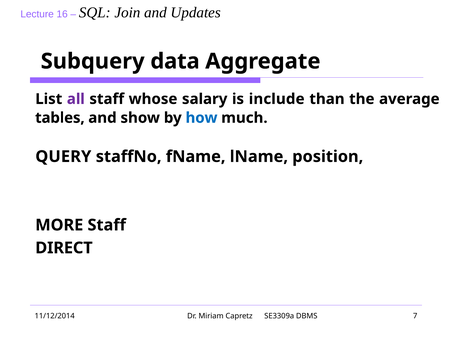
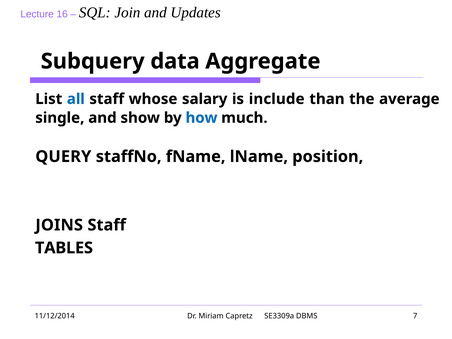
all colour: purple -> blue
tables: tables -> single
MORE: MORE -> JOINS
DIRECT: DIRECT -> TABLES
